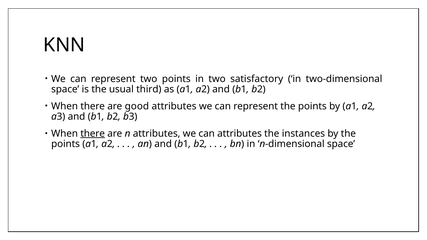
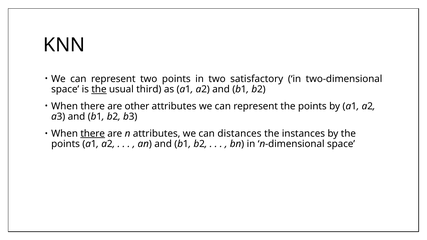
the at (99, 89) underline: none -> present
good: good -> other
can attributes: attributes -> distances
